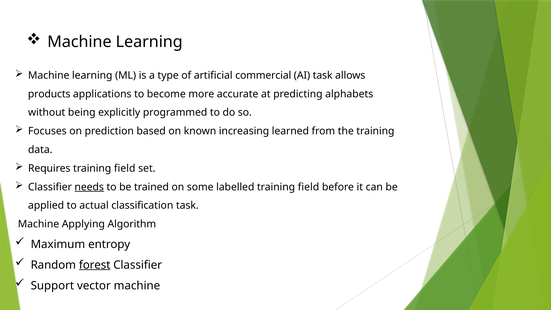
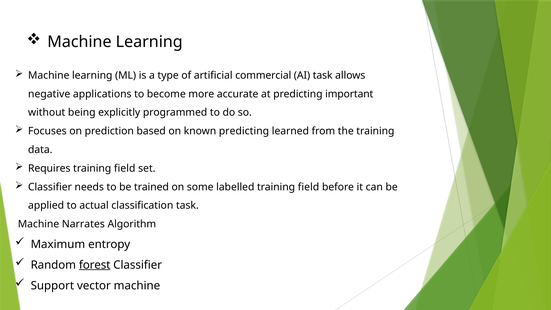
products: products -> negative
alphabets: alphabets -> important
known increasing: increasing -> predicting
needs underline: present -> none
Applying: Applying -> Narrates
